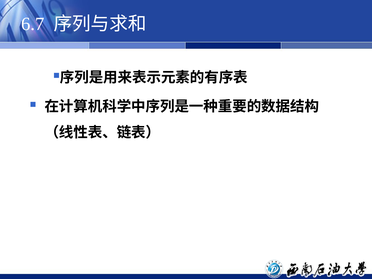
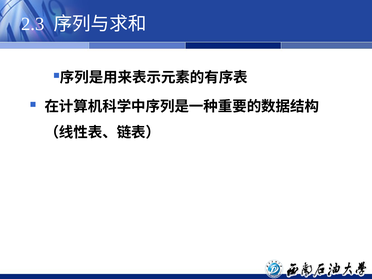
6.7: 6.7 -> 2.3
